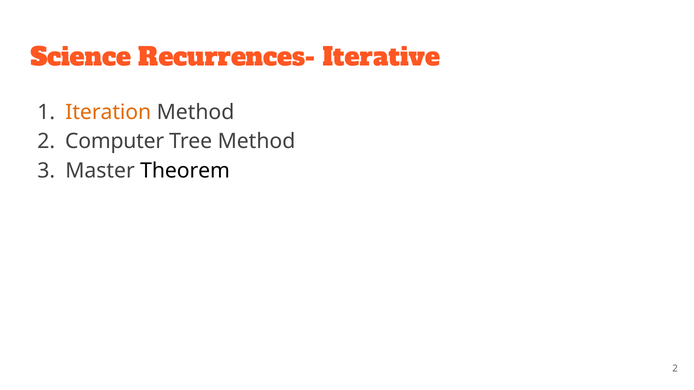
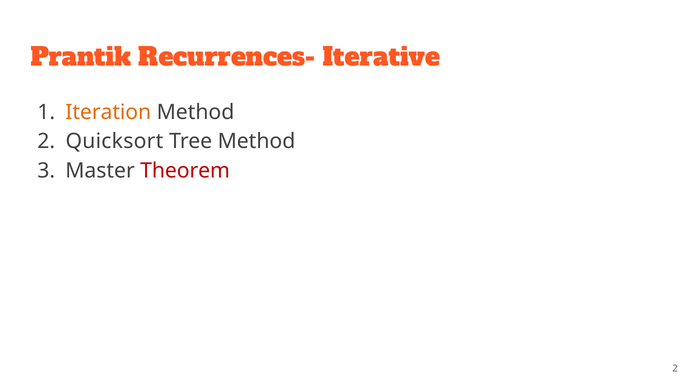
Science: Science -> Prantik
Computer: Computer -> Quicksort
Theorem colour: black -> red
